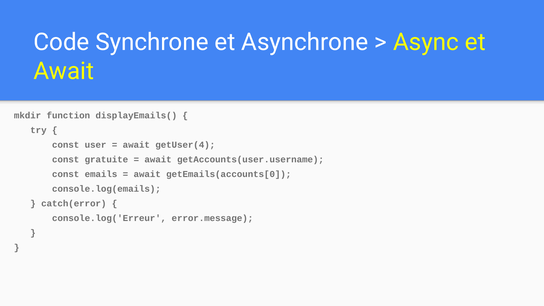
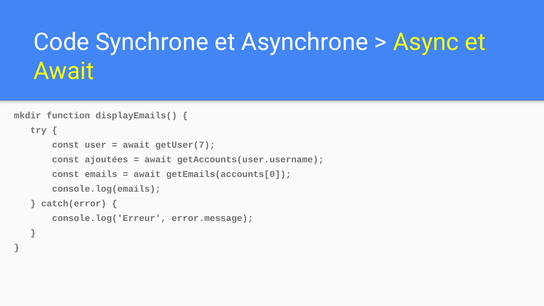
getUser(4: getUser(4 -> getUser(7
gratuite: gratuite -> ajoutées
